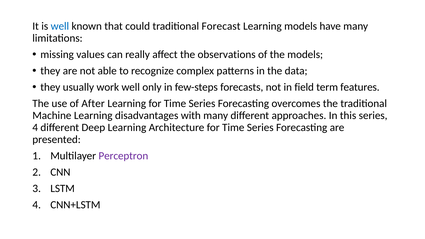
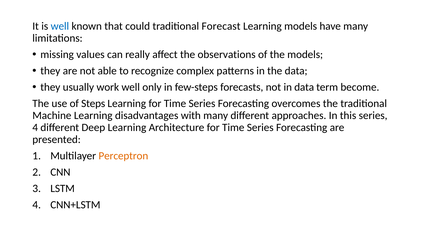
in field: field -> data
features: features -> become
After: After -> Steps
Perceptron colour: purple -> orange
